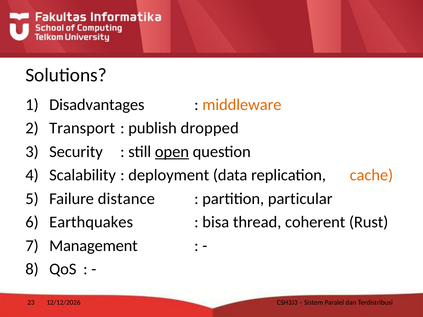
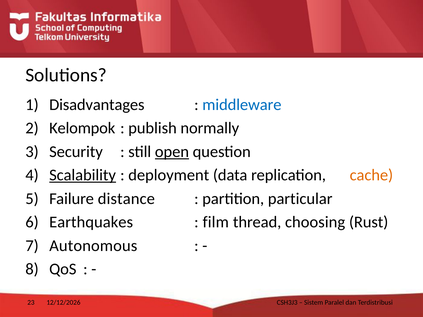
middleware colour: orange -> blue
Transport: Transport -> Kelompok
dropped: dropped -> normally
Scalability underline: none -> present
bisa: bisa -> film
coherent: coherent -> choosing
Management: Management -> Autonomous
